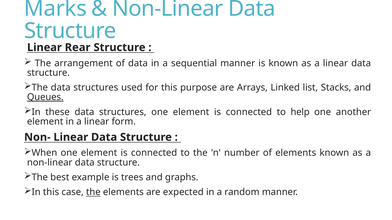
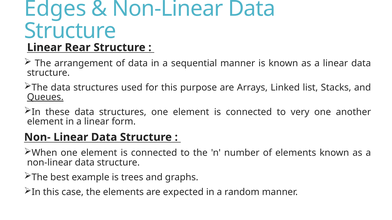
Marks: Marks -> Edges
help: help -> very
the at (93, 193) underline: present -> none
